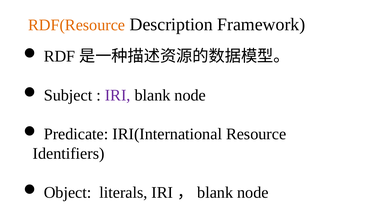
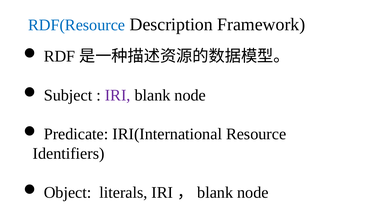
RDF(Resource colour: orange -> blue
